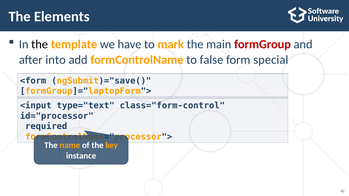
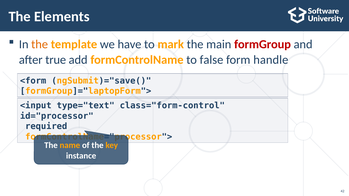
the at (40, 44) colour: black -> orange
into: into -> true
special: special -> handle
